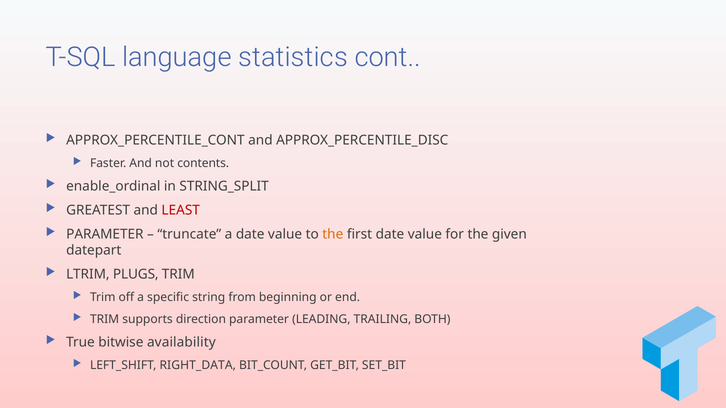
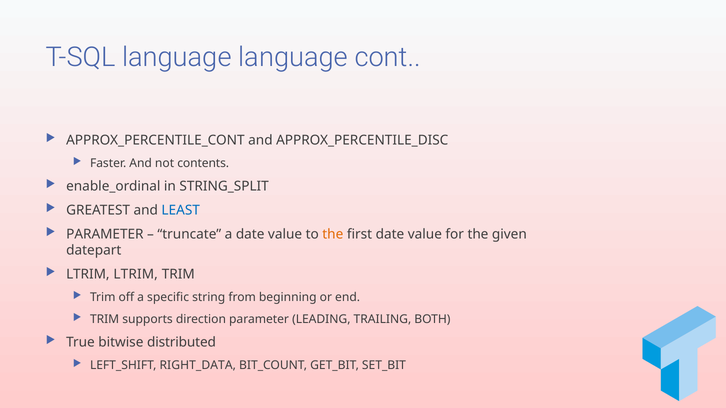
language statistics: statistics -> language
LEAST colour: red -> blue
LTRIM PLUGS: PLUGS -> LTRIM
availability: availability -> distributed
